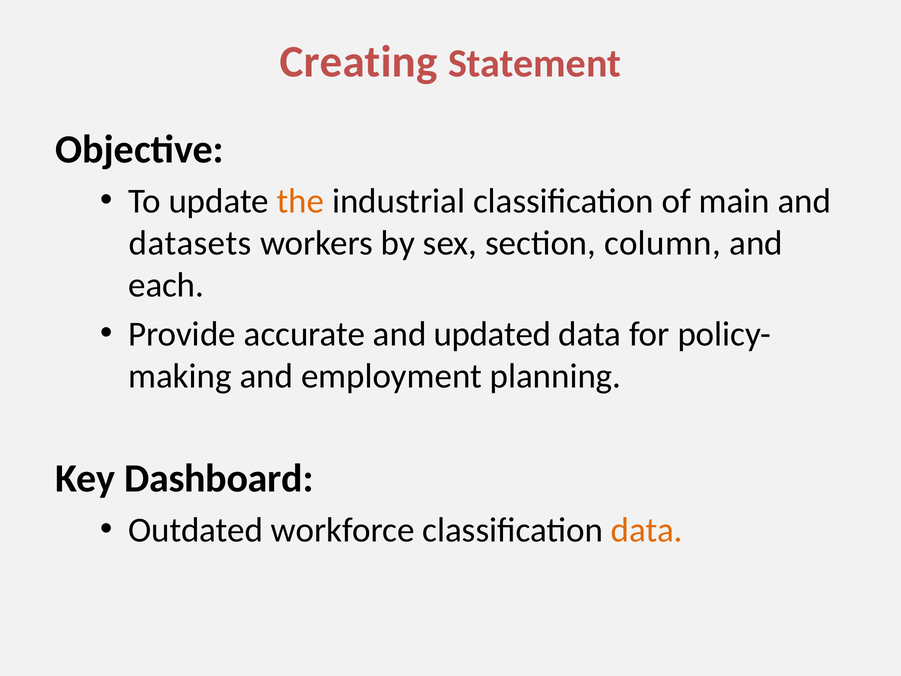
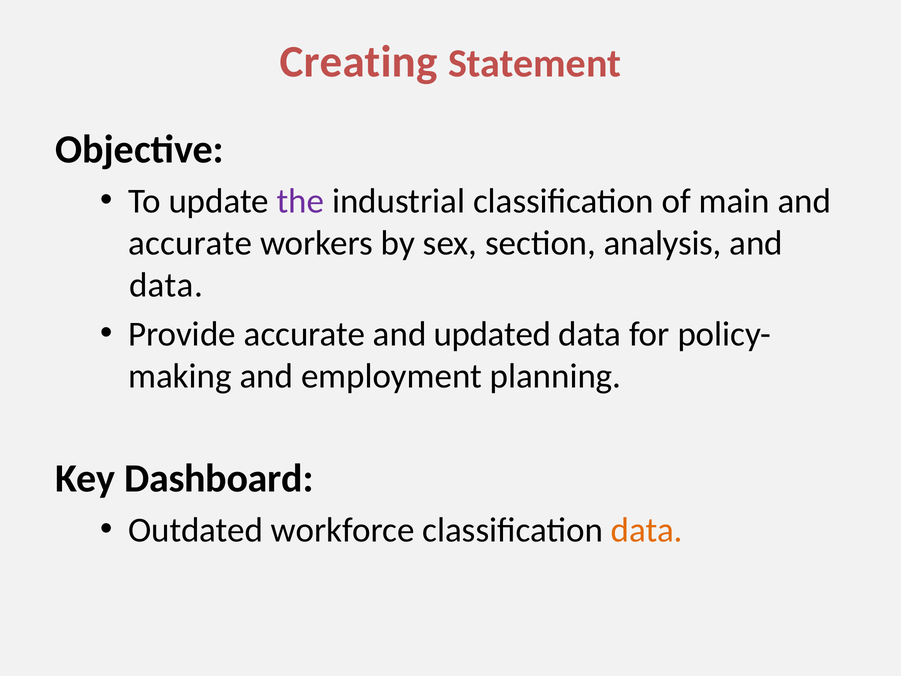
the colour: orange -> purple
datasets at (190, 243): datasets -> accurate
column: column -> analysis
each at (166, 285): each -> data
